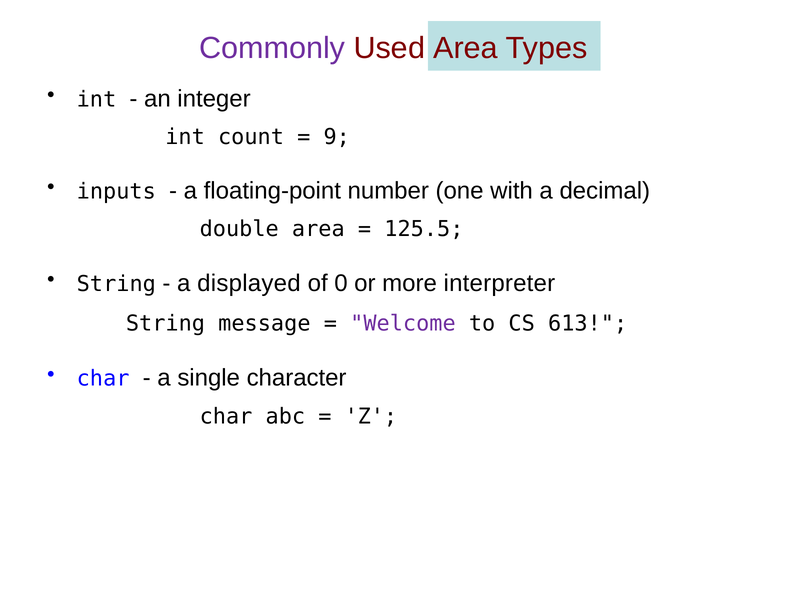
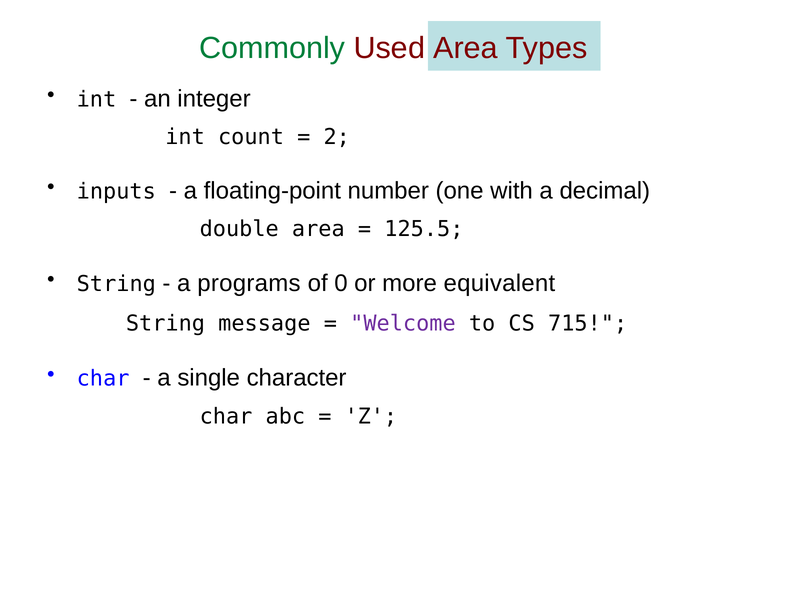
Commonly colour: purple -> green
9: 9 -> 2
displayed: displayed -> programs
interpreter: interpreter -> equivalent
613: 613 -> 715
